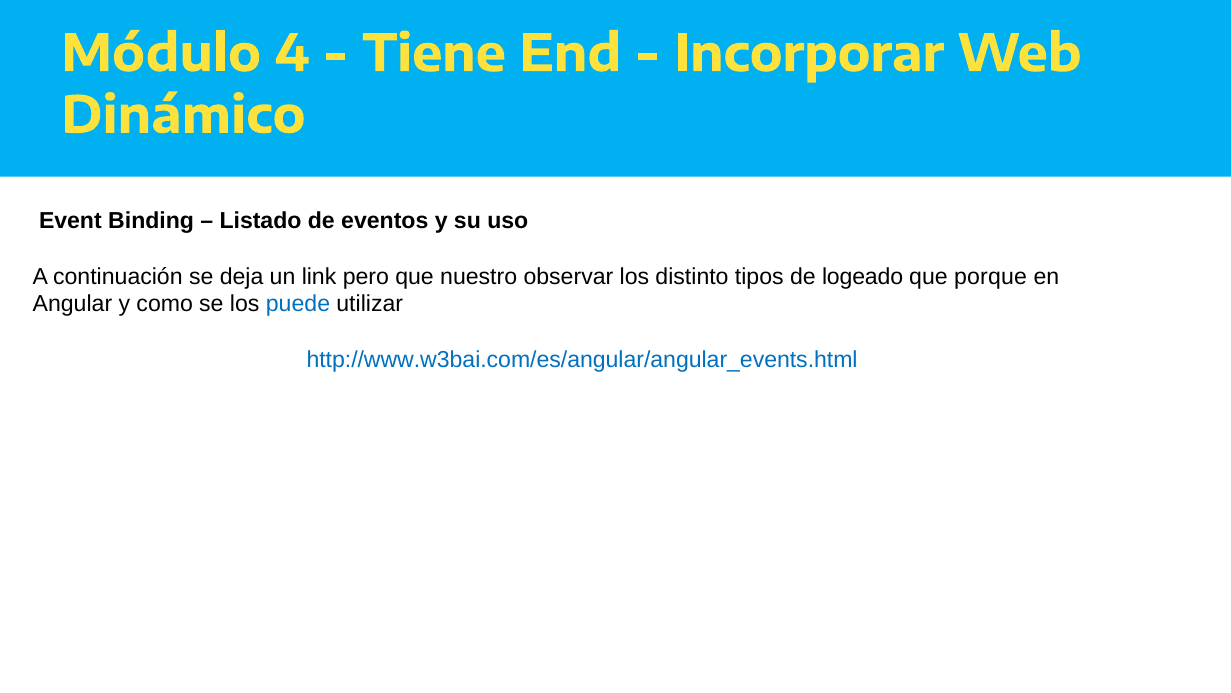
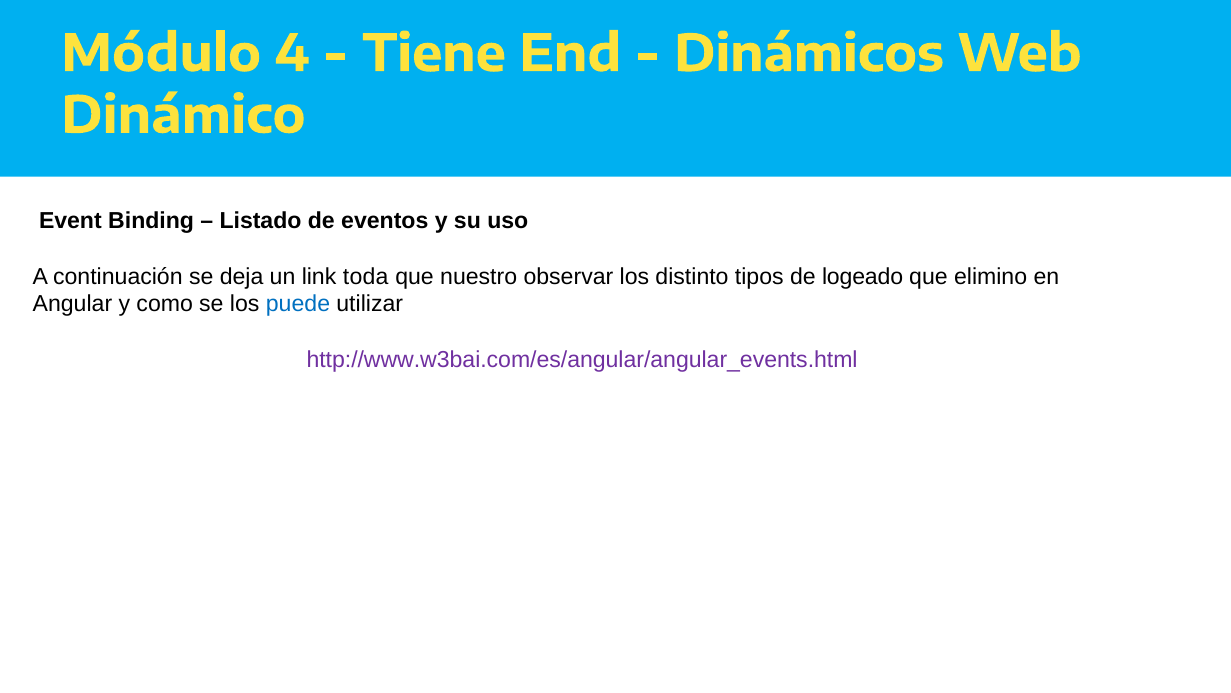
Incorporar: Incorporar -> Dinámicos
pero: pero -> toda
porque: porque -> elimino
http://www.w3bai.com/es/angular/angular_events.html colour: blue -> purple
